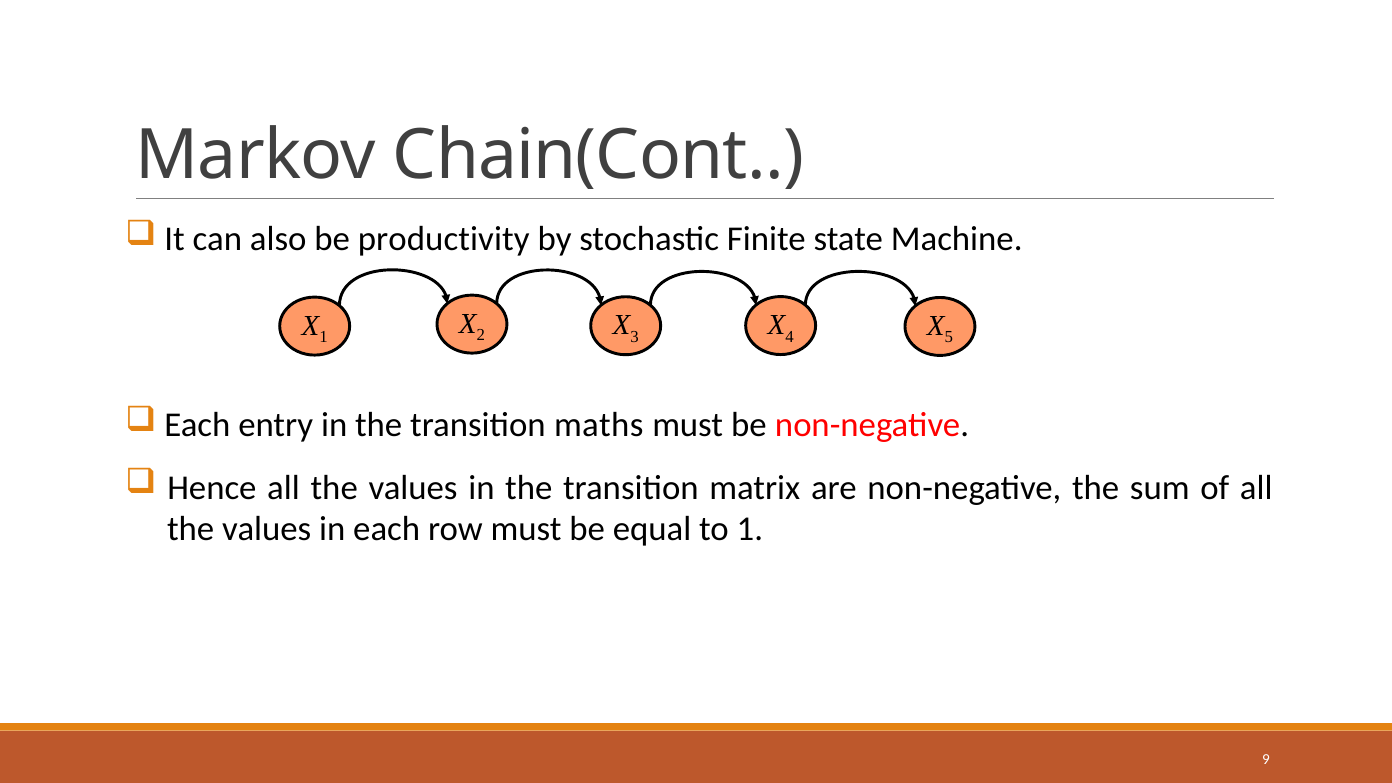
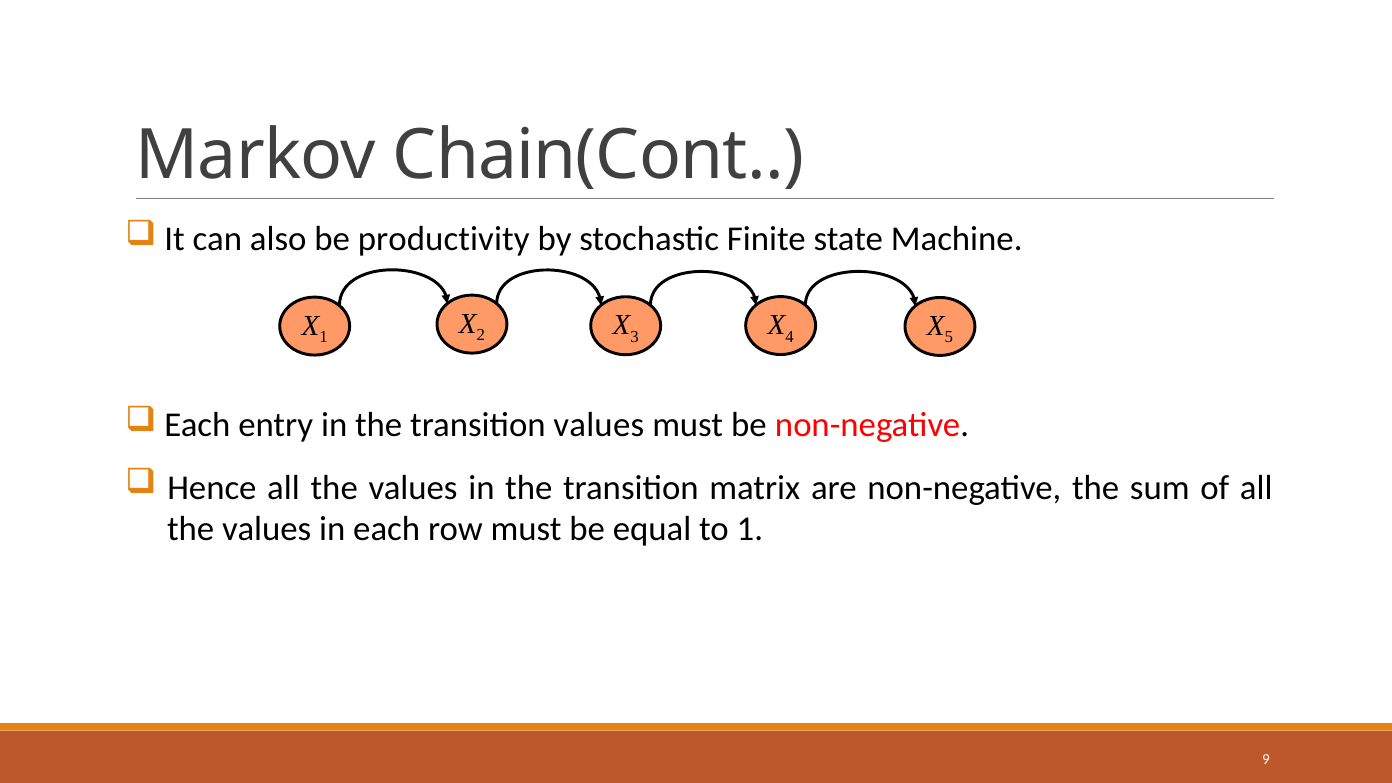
transition maths: maths -> values
